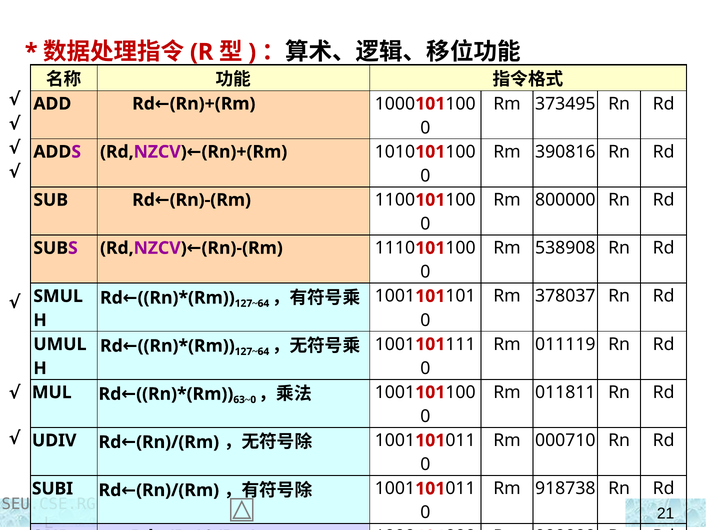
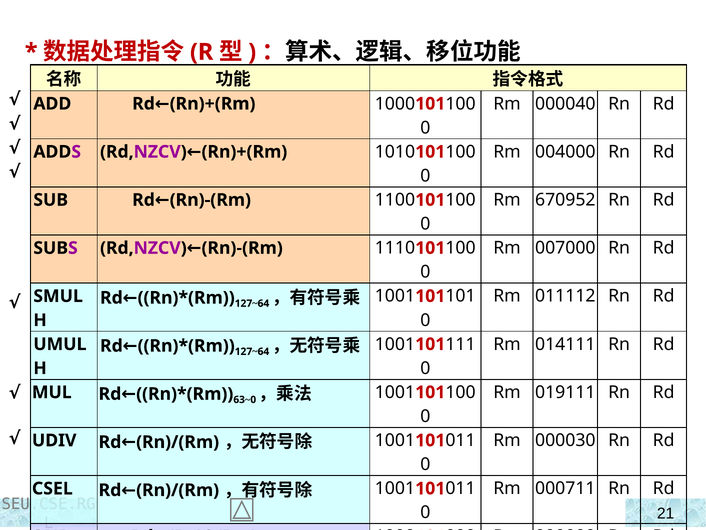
373495: 373495 -> 000040
390816: 390816 -> 004000
800000: 800000 -> 670952
538908: 538908 -> 007000
378037: 378037 -> 011112
011119: 011119 -> 014111
011811: 011811 -> 019111
000710: 000710 -> 000030
918738: 918738 -> 000711
SUBI: SUBI -> CSEL
